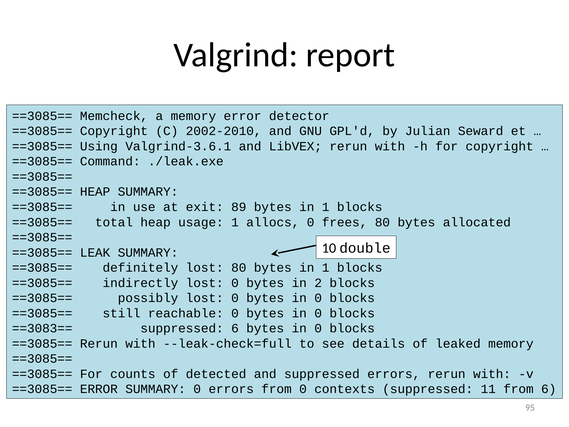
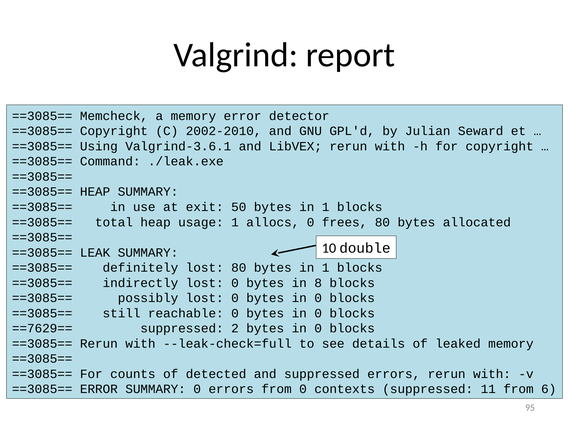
89: 89 -> 50
2: 2 -> 8
==3083==: ==3083== -> ==7629==
suppressed 6: 6 -> 2
